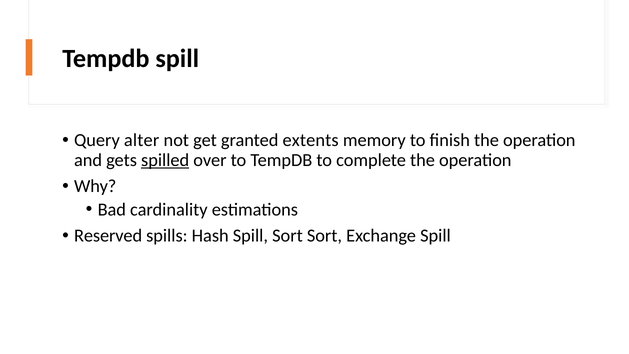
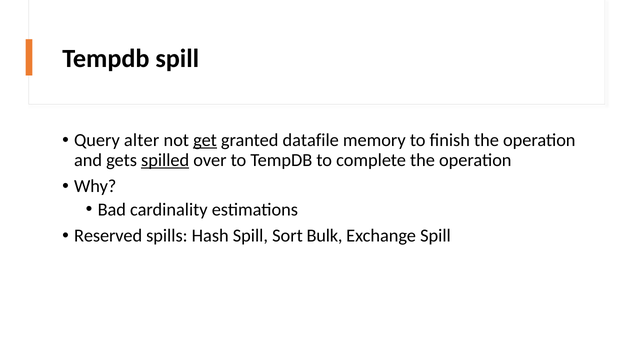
get underline: none -> present
extents: extents -> datafile
Sort Sort: Sort -> Bulk
